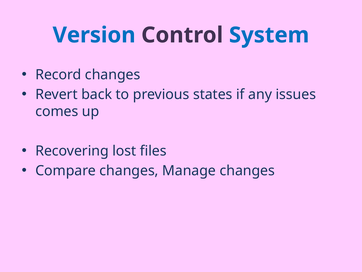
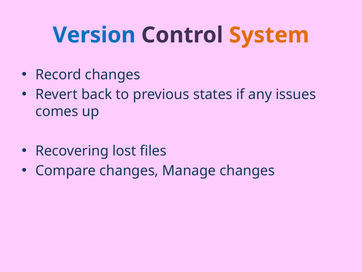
System colour: blue -> orange
